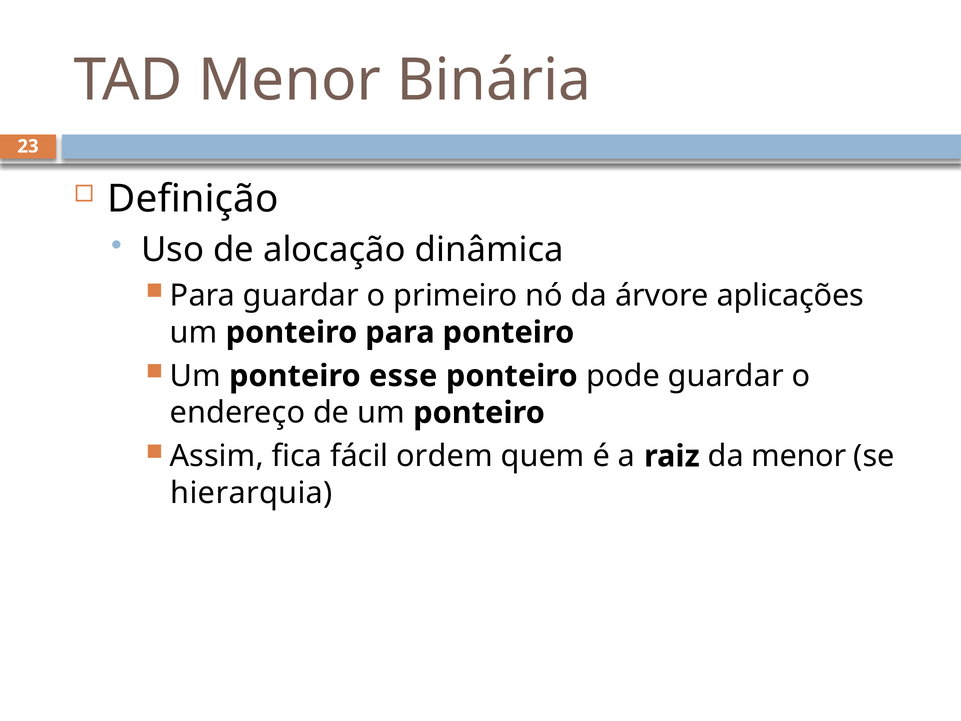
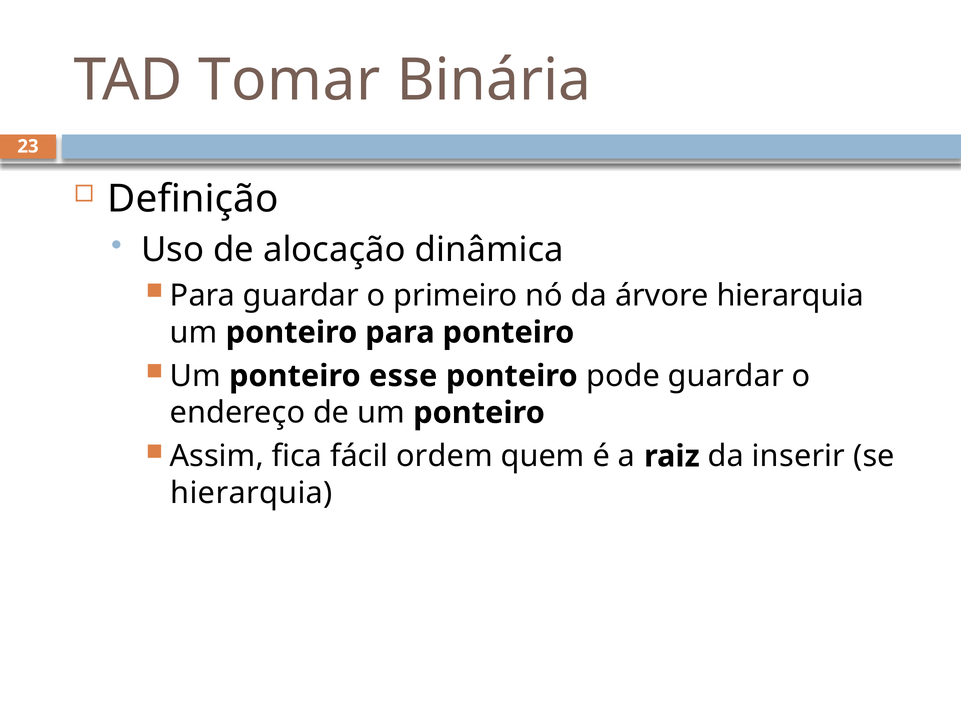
TAD Menor: Menor -> Tomar
árvore aplicações: aplicações -> hierarquia
da menor: menor -> inserir
